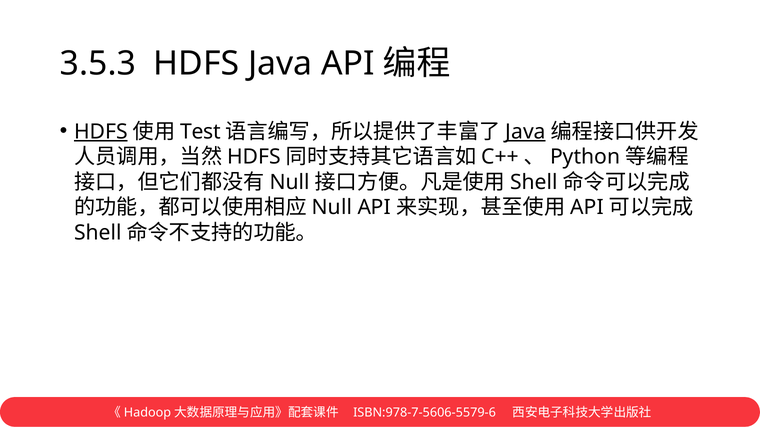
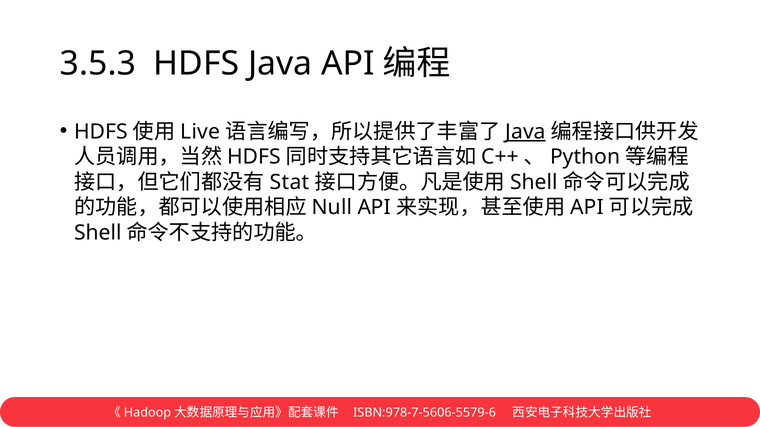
HDFS at (101, 132) underline: present -> none
Test: Test -> Live
Null at (290, 182): Null -> Stat
